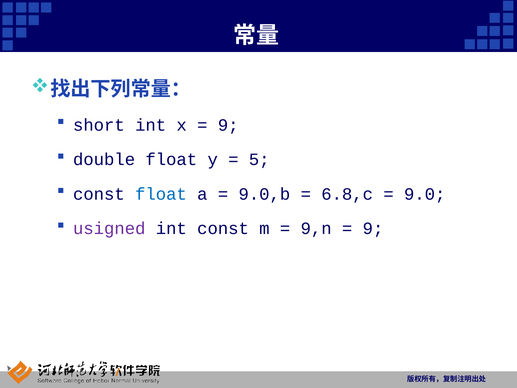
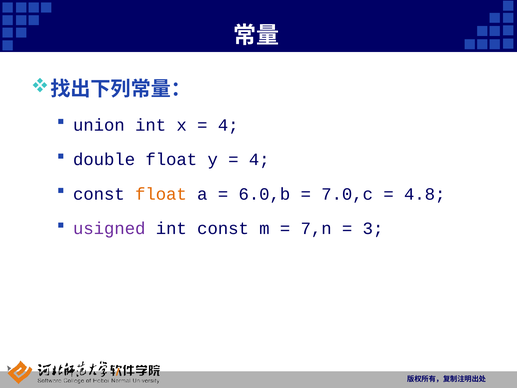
short: short -> union
9 at (228, 125): 9 -> 4
5 at (259, 159): 5 -> 4
float at (161, 194) colour: blue -> orange
9.0,b: 9.0,b -> 6.0,b
6.8,c: 6.8,c -> 7.0,c
9.0: 9.0 -> 4.8
9,n: 9,n -> 7,n
9 at (373, 228): 9 -> 3
